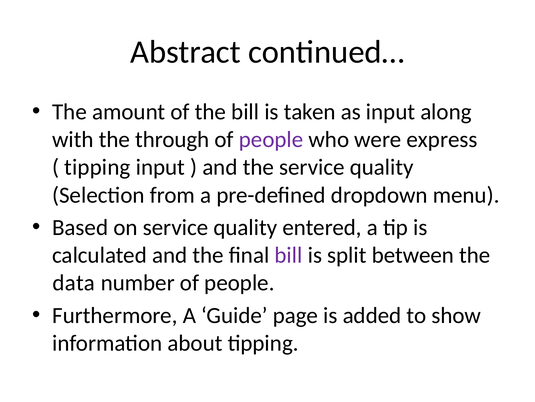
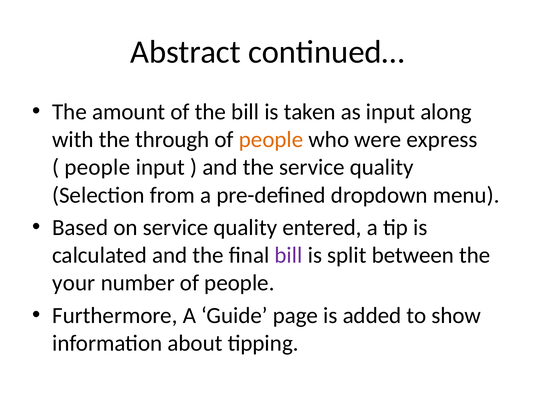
people at (271, 139) colour: purple -> orange
tipping at (97, 167): tipping -> people
data: data -> your
